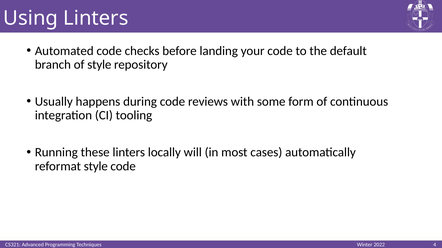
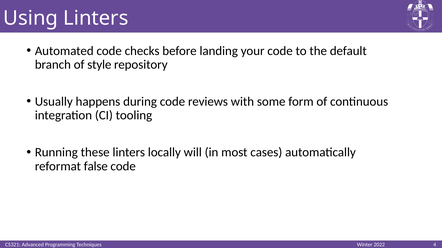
reformat style: style -> false
